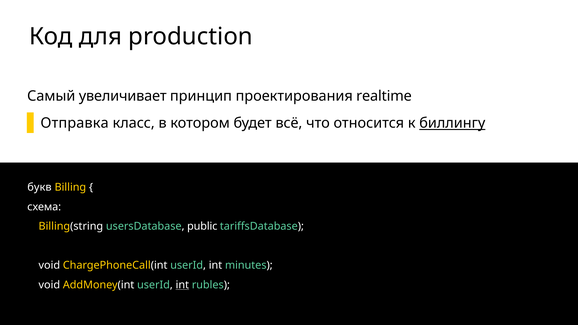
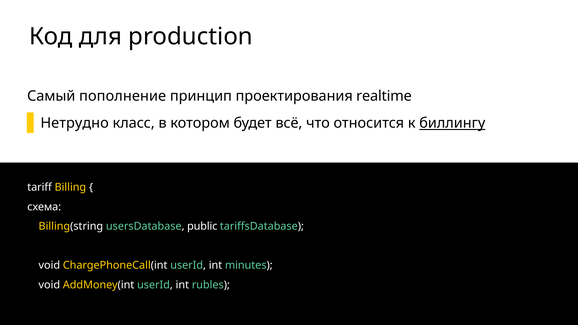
увеличивает: увеличивает -> пополнение
Отправка: Отправка -> Нетрудно
букв: букв -> tariff
int at (182, 285) underline: present -> none
